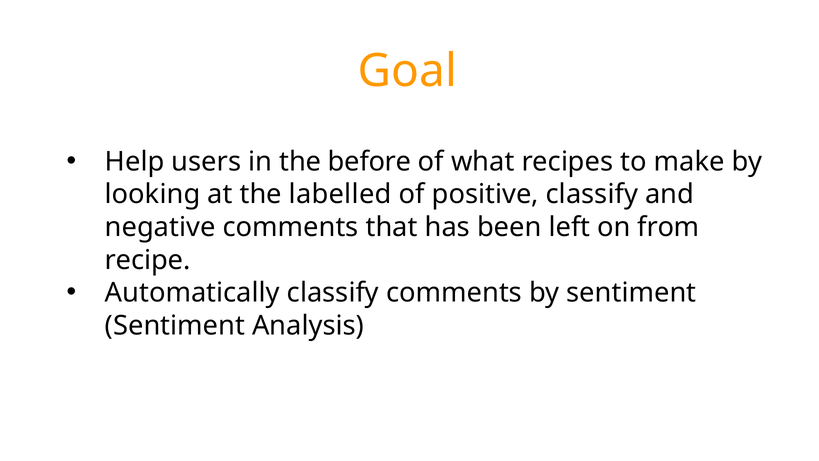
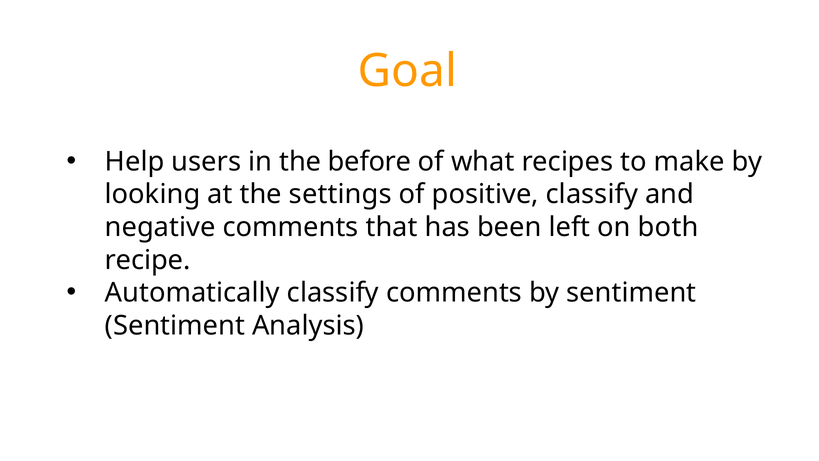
labelled: labelled -> settings
from: from -> both
